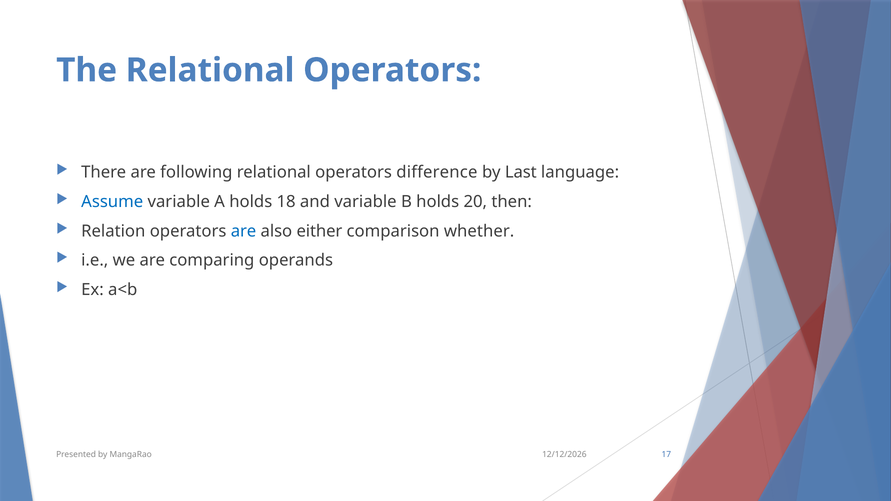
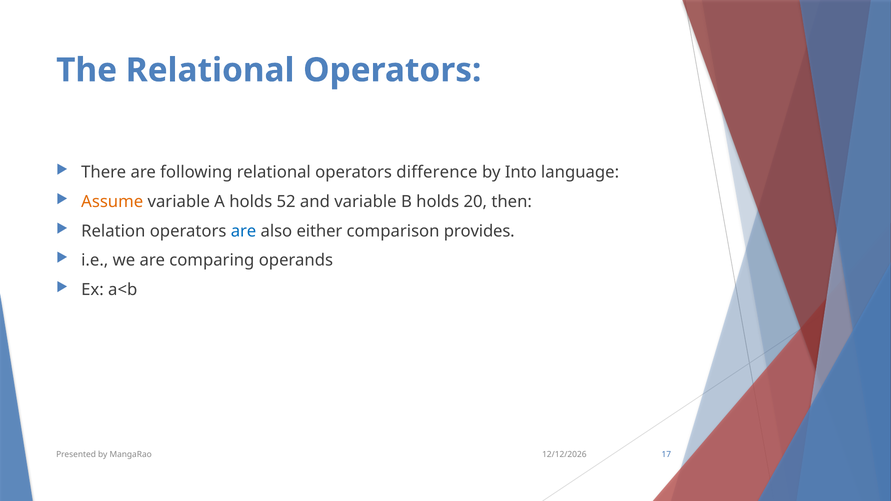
Last: Last -> Into
Assume colour: blue -> orange
18: 18 -> 52
whether: whether -> provides
